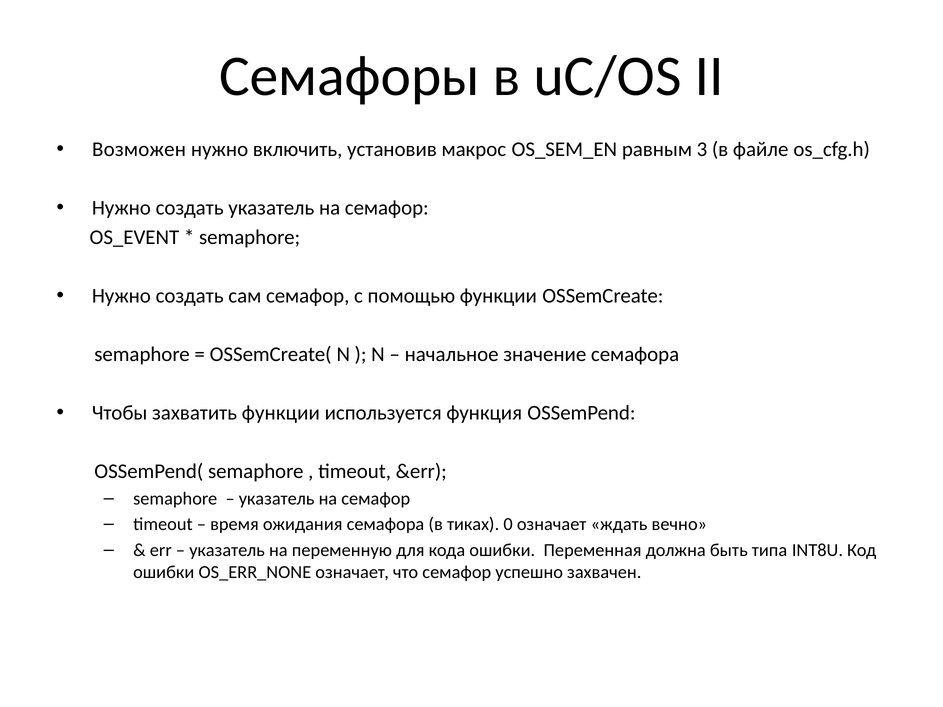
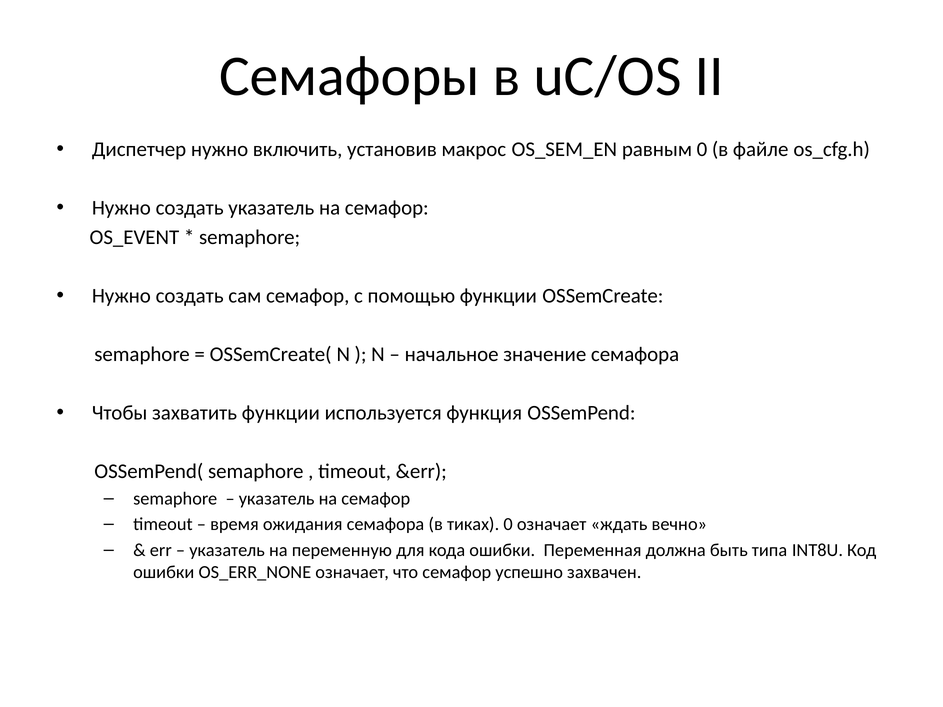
Возможен: Возможен -> Диспетчер
равным 3: 3 -> 0
